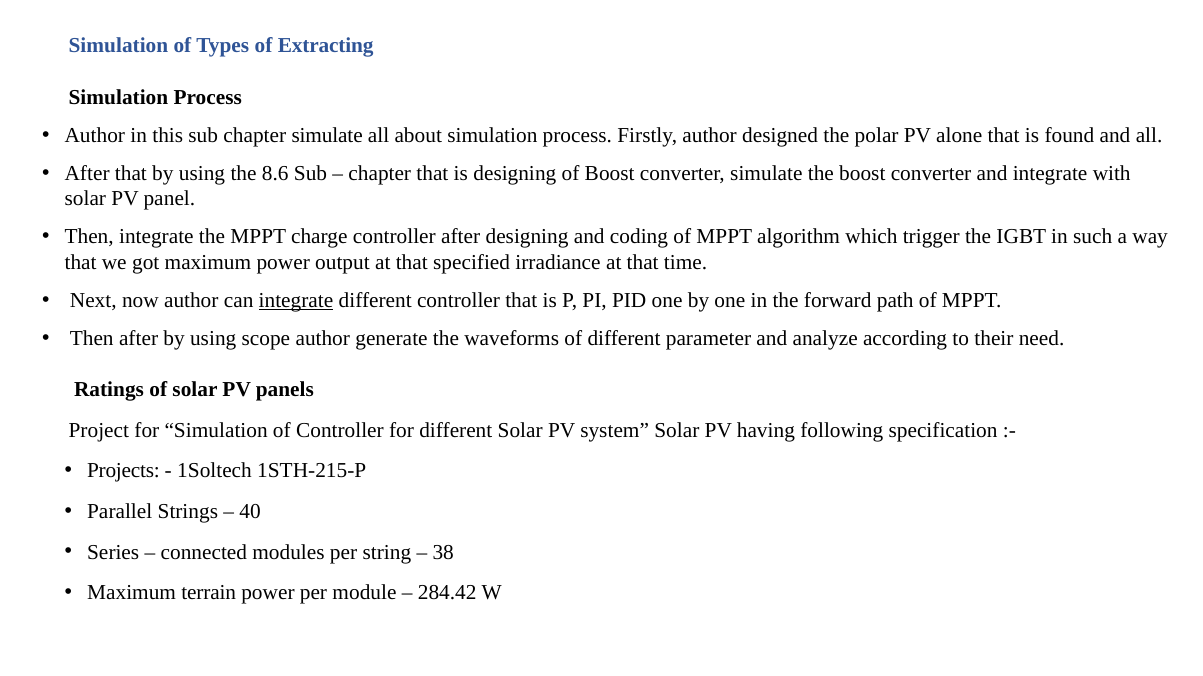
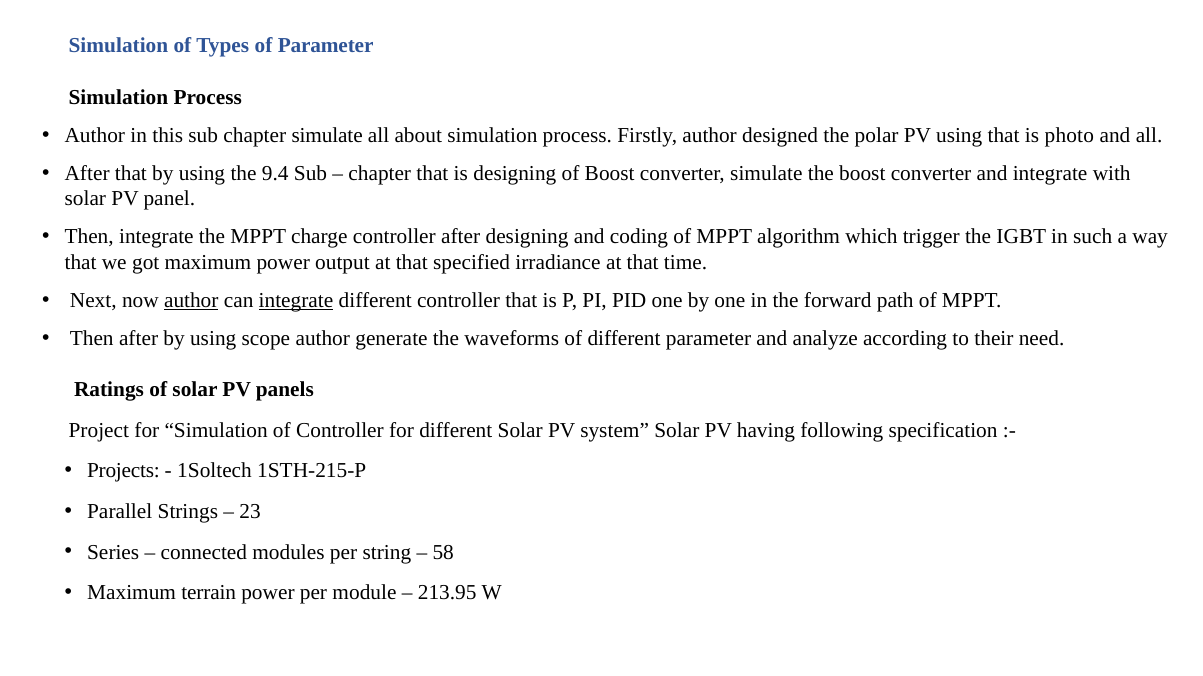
of Extracting: Extracting -> Parameter
PV alone: alone -> using
found: found -> photo
8.6: 8.6 -> 9.4
author at (191, 301) underline: none -> present
40: 40 -> 23
38: 38 -> 58
284.42: 284.42 -> 213.95
